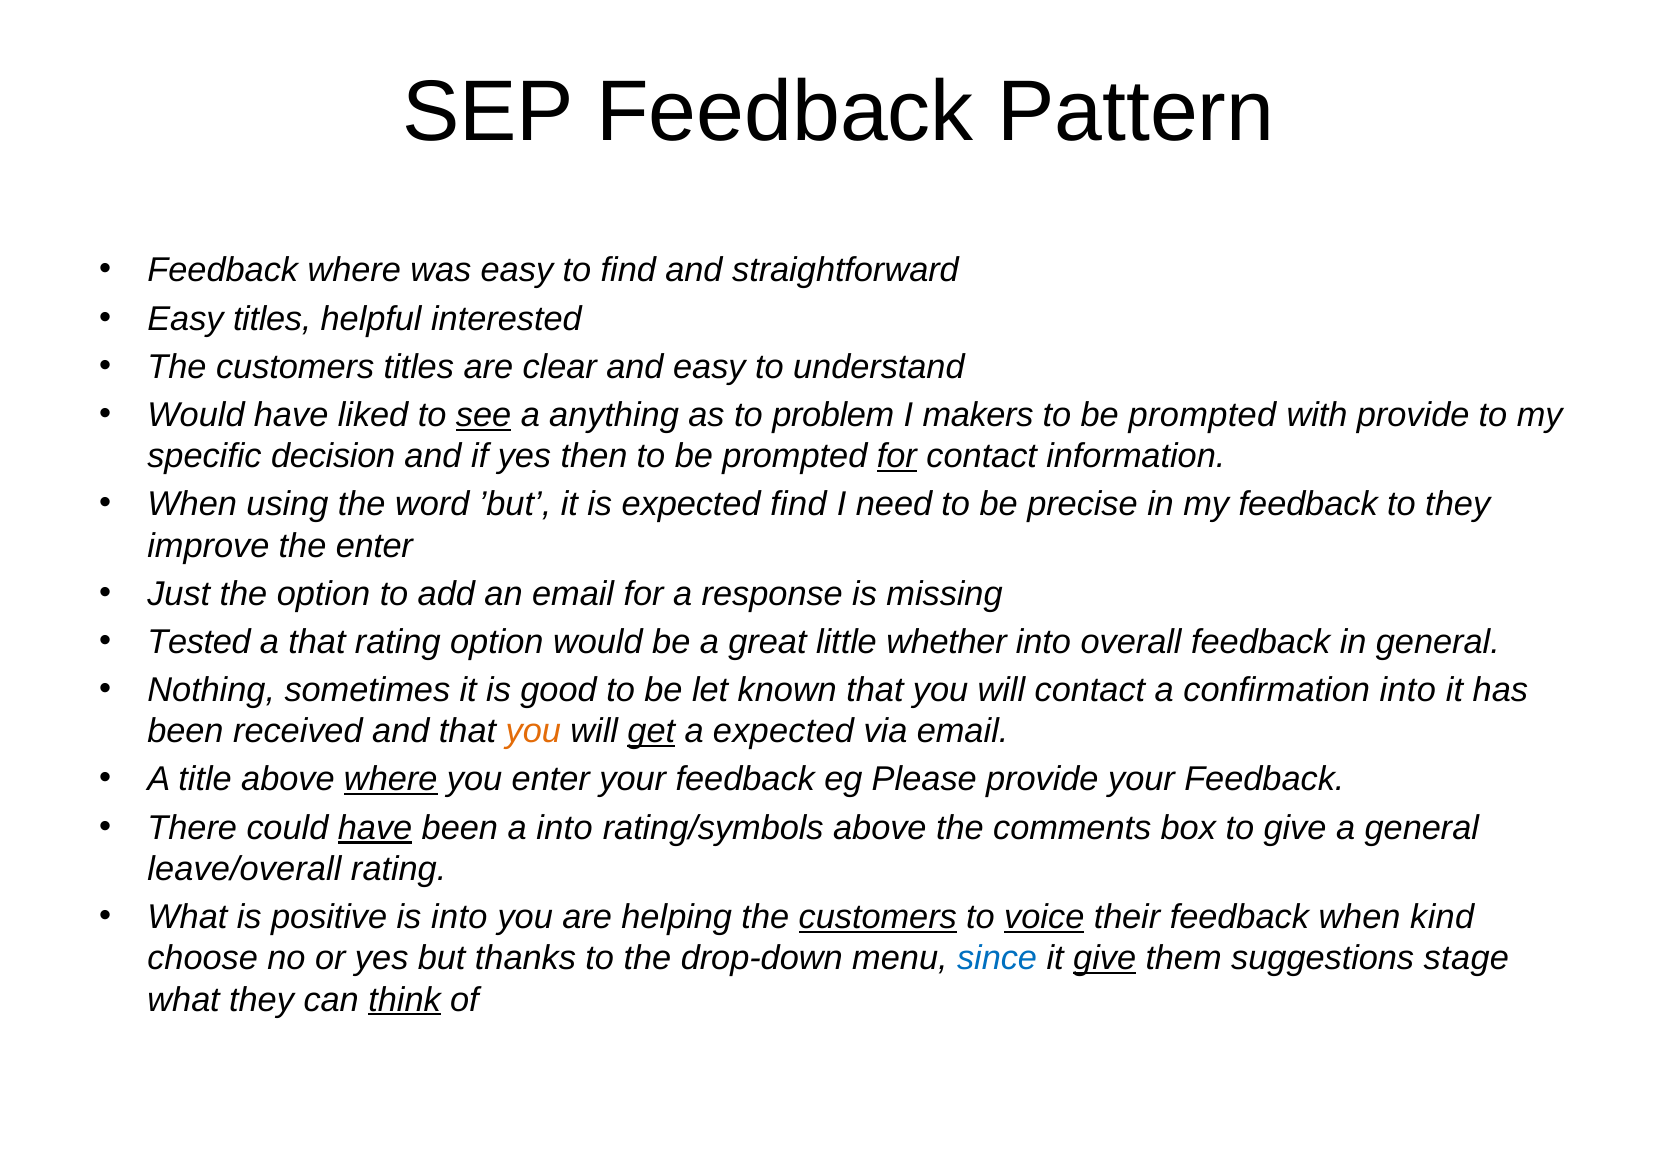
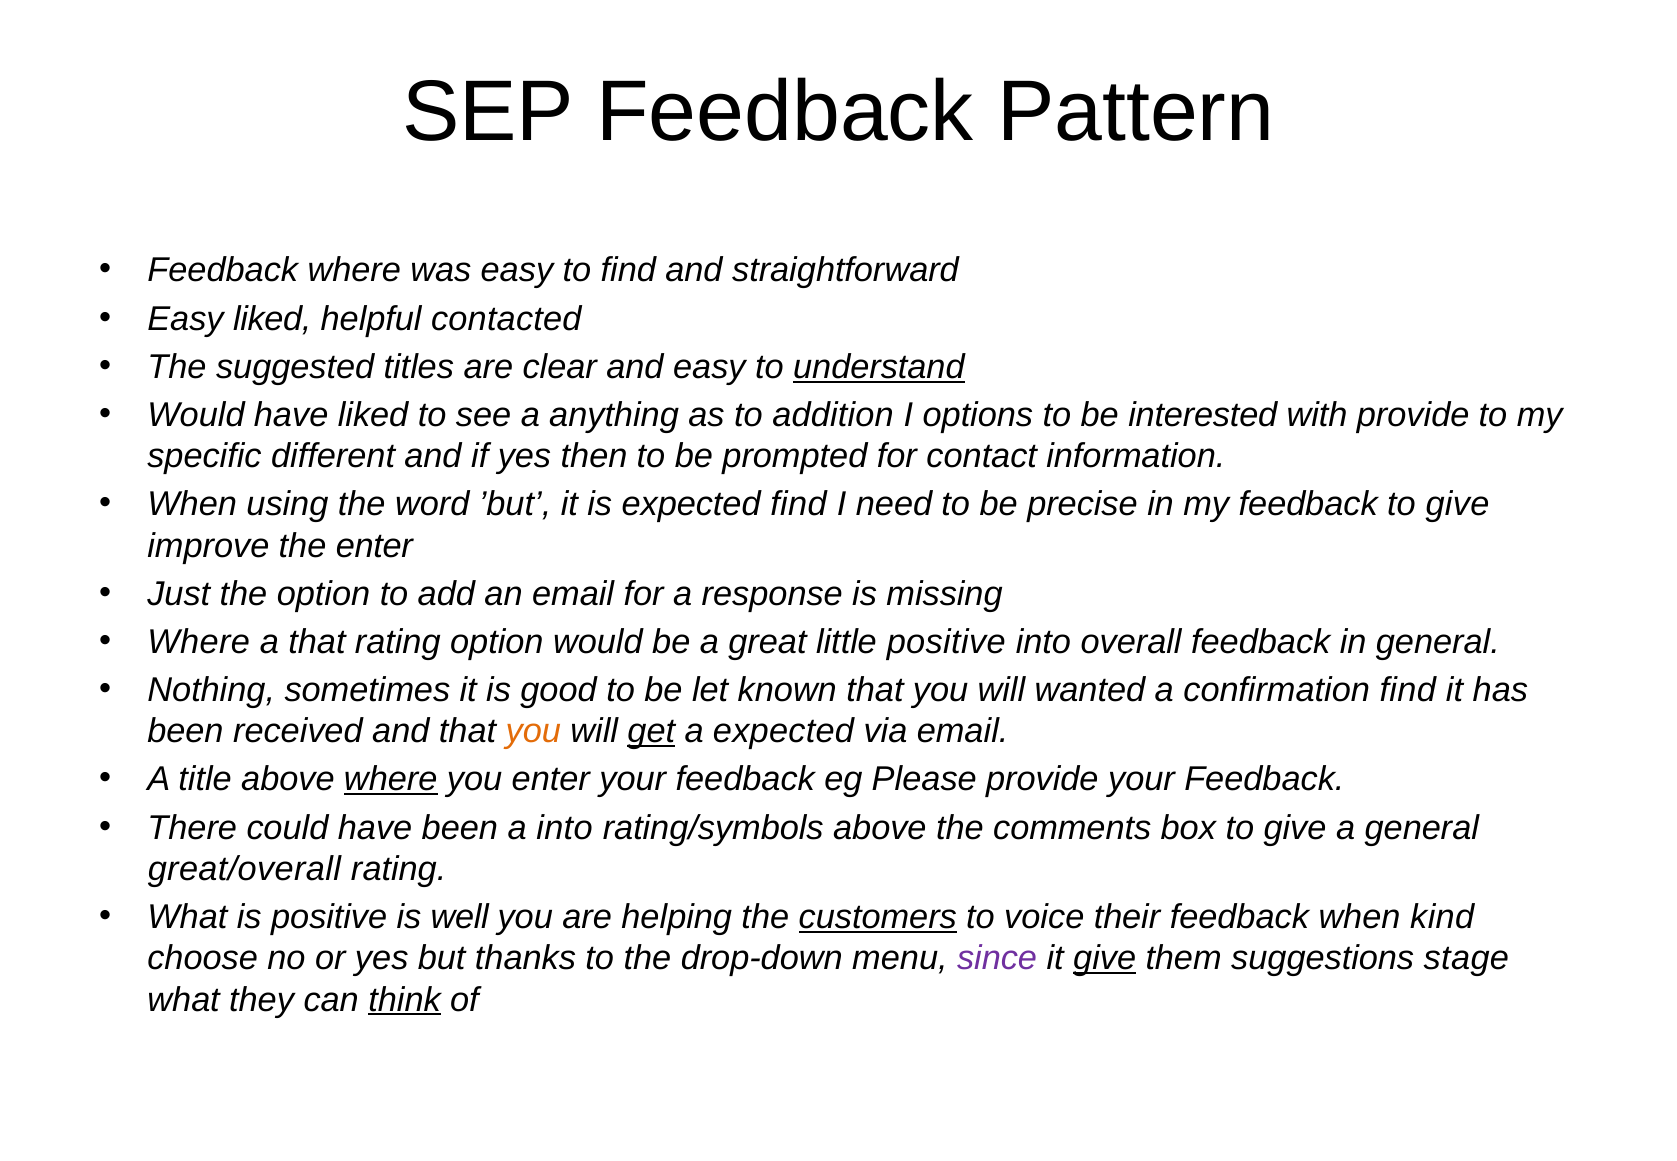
Easy titles: titles -> liked
interested: interested -> contacted
customers at (295, 367): customers -> suggested
understand underline: none -> present
see underline: present -> none
problem: problem -> addition
makers: makers -> options
prompted at (1203, 415): prompted -> interested
decision: decision -> different
for at (897, 456) underline: present -> none
feedback to they: they -> give
Tested at (199, 642): Tested -> Where
little whether: whether -> positive
will contact: contact -> wanted
confirmation into: into -> find
have at (375, 828) underline: present -> none
leave/overall: leave/overall -> great/overall
is into: into -> well
voice underline: present -> none
since colour: blue -> purple
